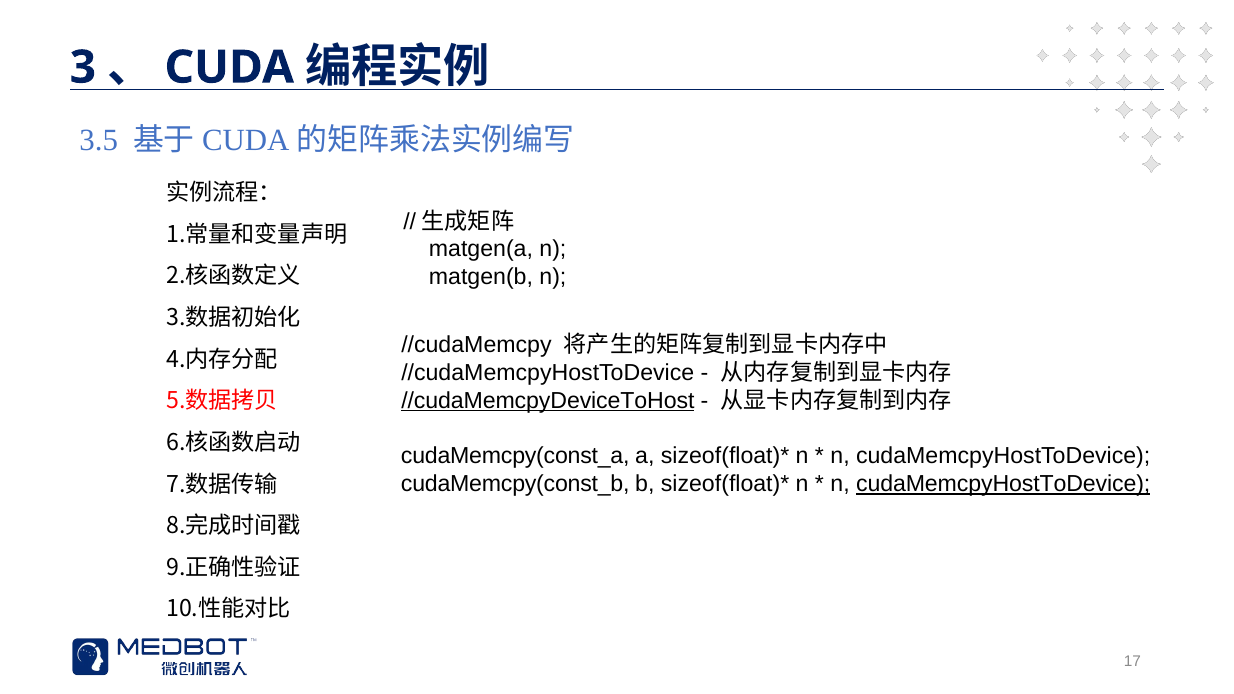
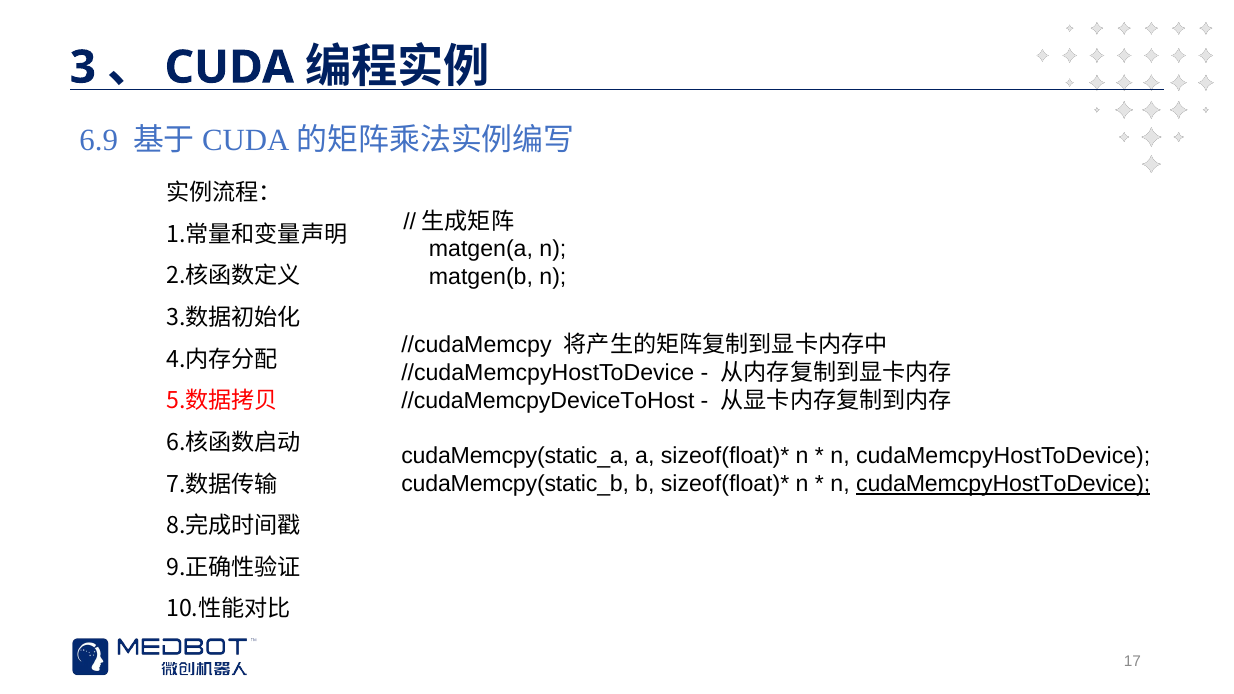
3.5: 3.5 -> 6.9
//cudaMemcpyDeviceToHost underline: present -> none
cudaMemcpy(const_a: cudaMemcpy(const_a -> cudaMemcpy(static_a
cudaMemcpy(const_b: cudaMemcpy(const_b -> cudaMemcpy(static_b
